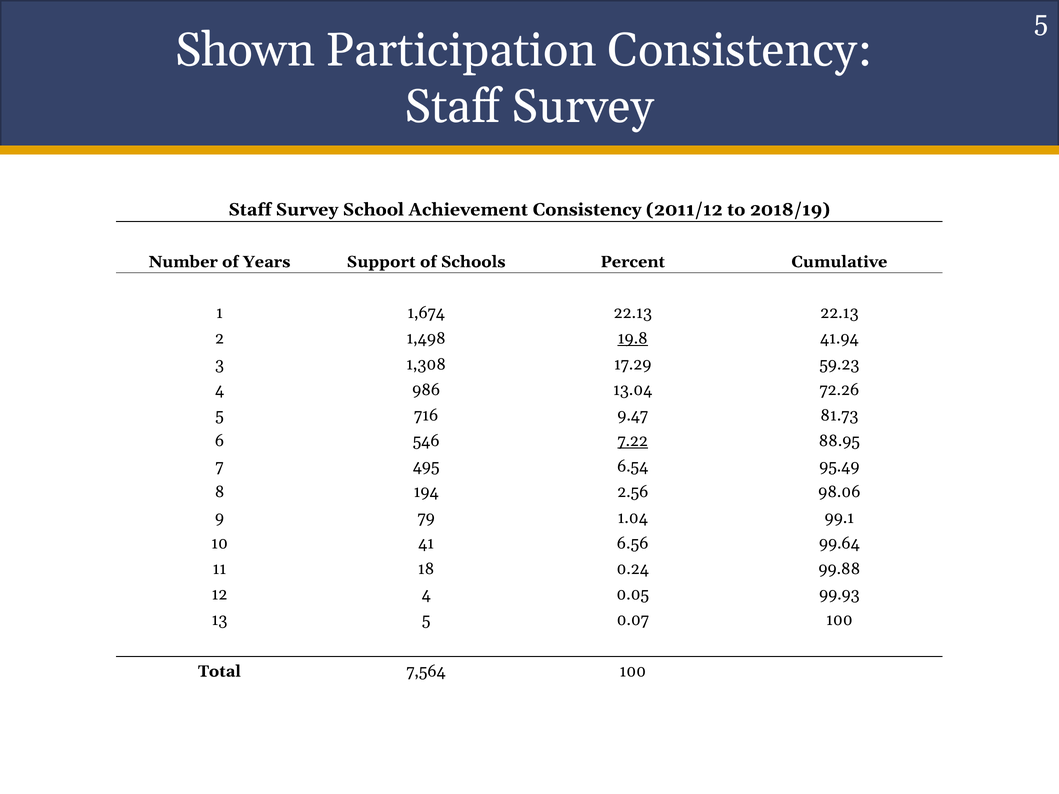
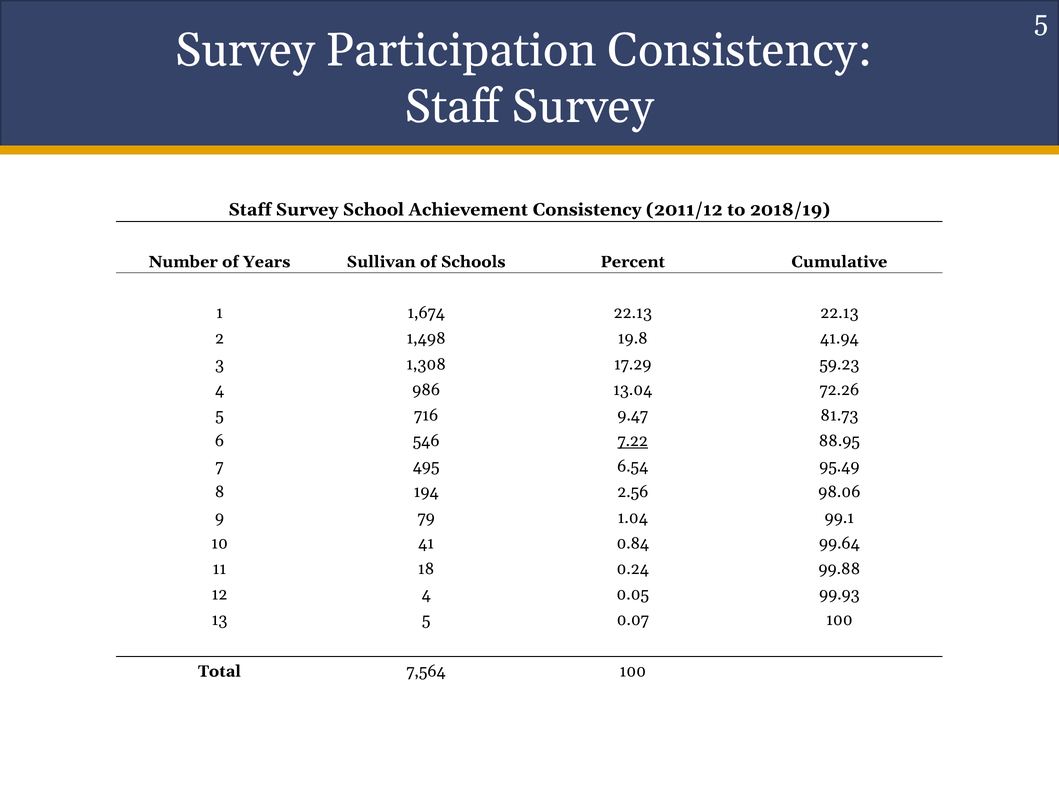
Shown at (245, 50): Shown -> Survey
Support: Support -> Sullivan
19.8 underline: present -> none
6.56: 6.56 -> 0.84
